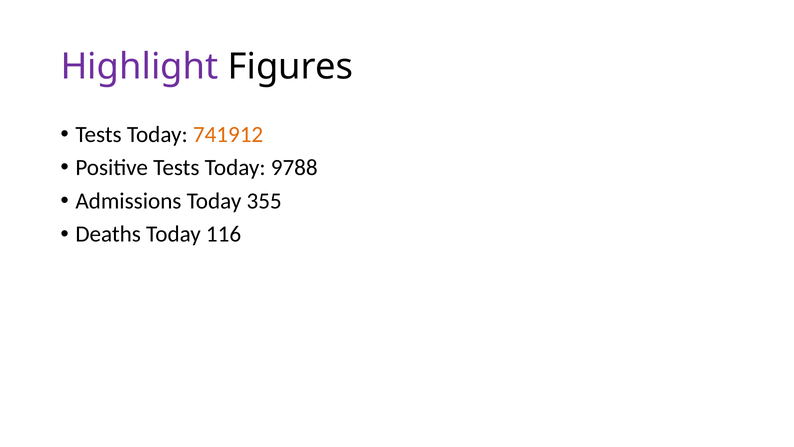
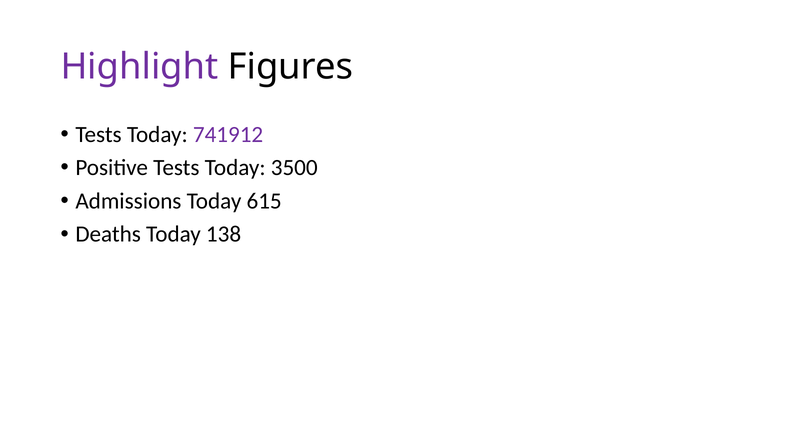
741912 colour: orange -> purple
9788: 9788 -> 3500
355: 355 -> 615
116: 116 -> 138
